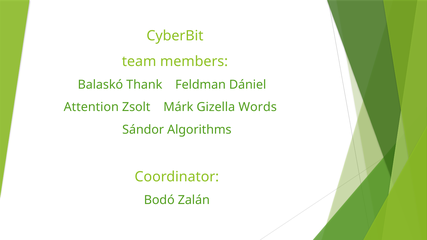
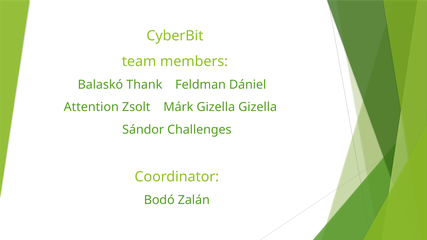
Gizella Words: Words -> Gizella
Algorithms: Algorithms -> Challenges
